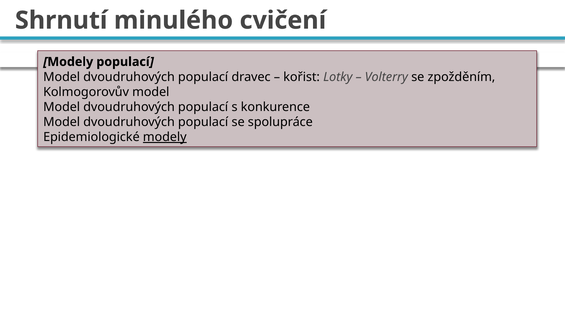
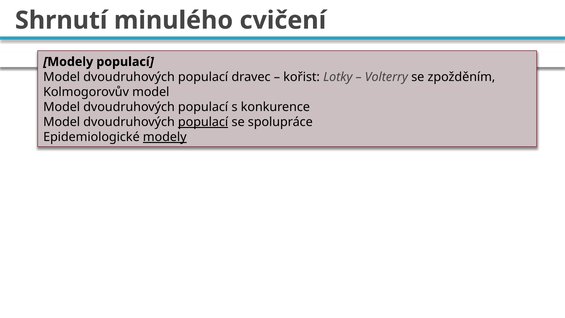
populací at (203, 122) underline: none -> present
